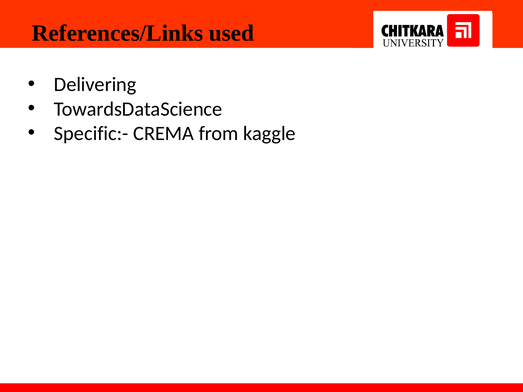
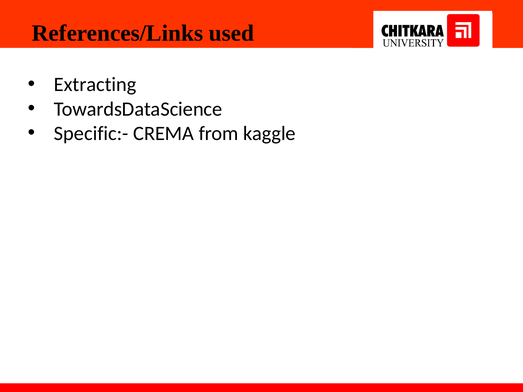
Delivering: Delivering -> Extracting
